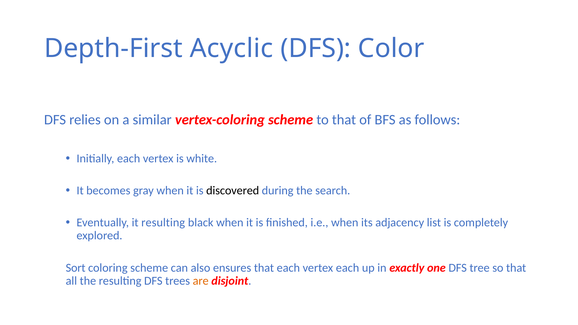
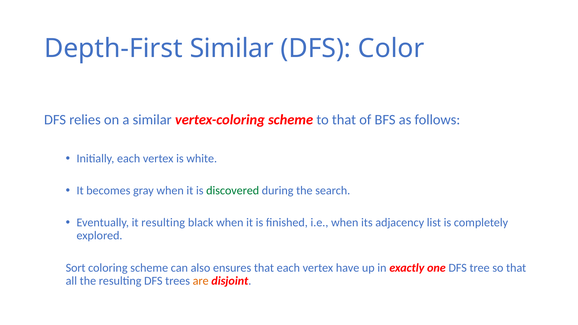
Depth-First Acyclic: Acyclic -> Similar
discovered colour: black -> green
vertex each: each -> have
